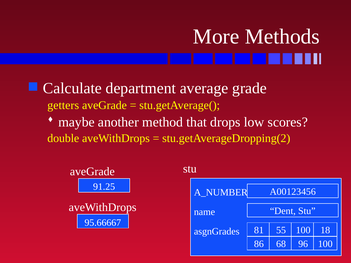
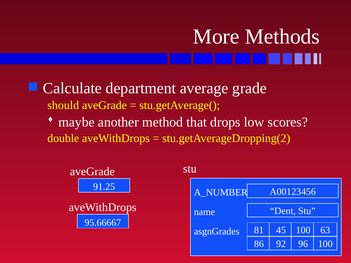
getters: getters -> should
55: 55 -> 45
18: 18 -> 63
68: 68 -> 92
